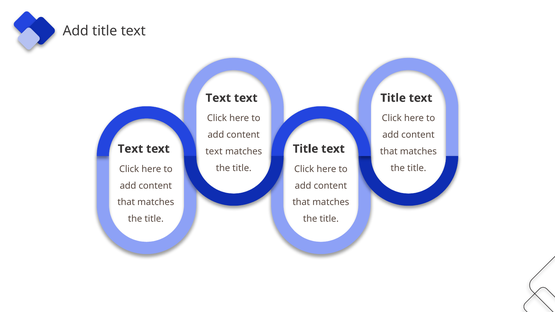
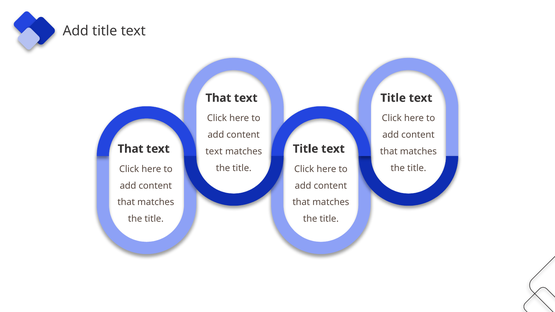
Text at (218, 98): Text -> That
Text at (130, 149): Text -> That
